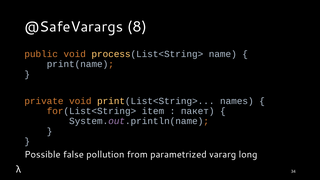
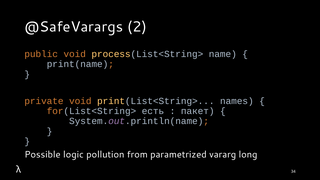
8: 8 -> 2
item: item -> есть
false: false -> logic
